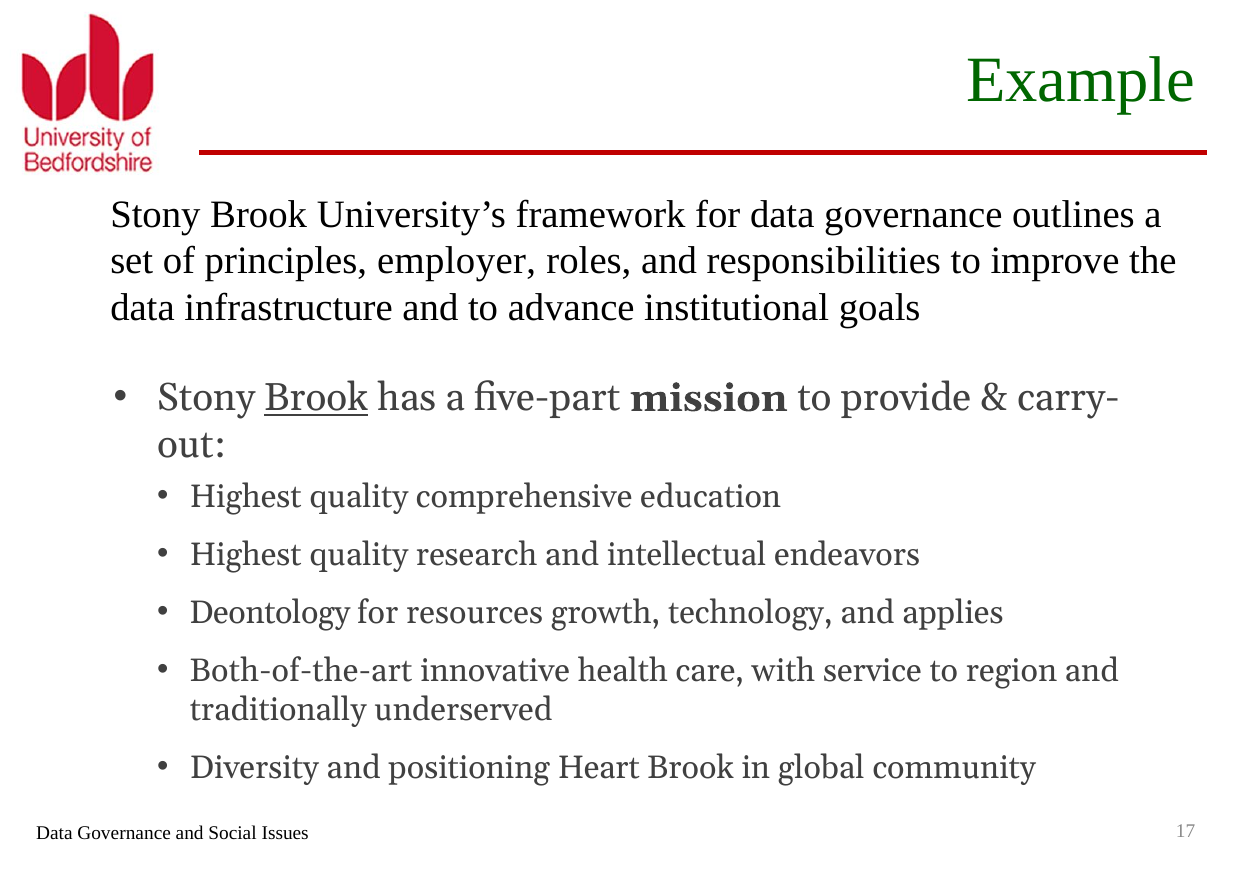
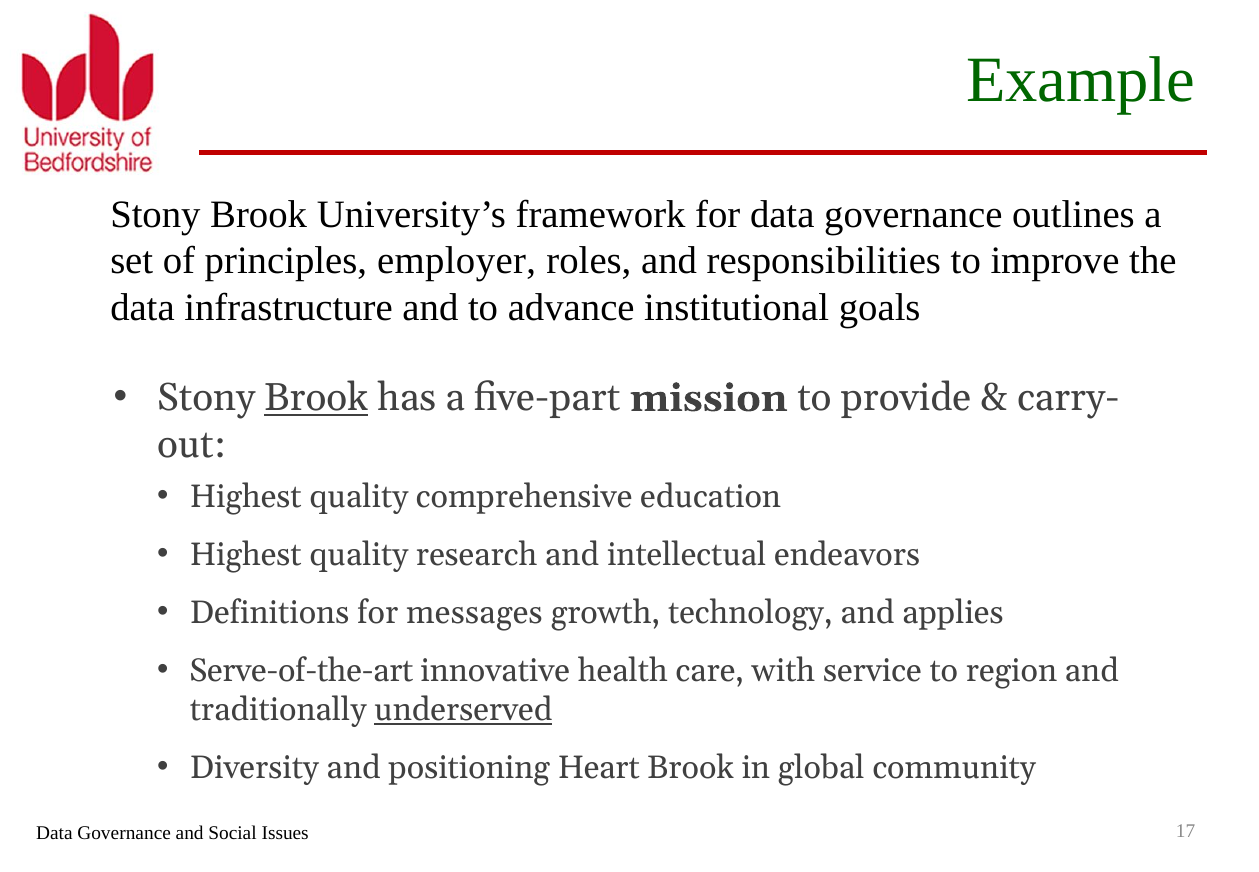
Deontology: Deontology -> Definitions
resources: resources -> messages
Both-of-the-art: Both-of-the-art -> Serve-of-the-art
underserved underline: none -> present
